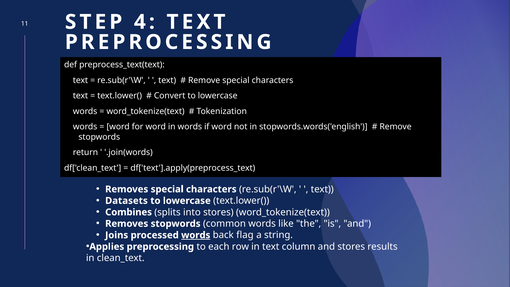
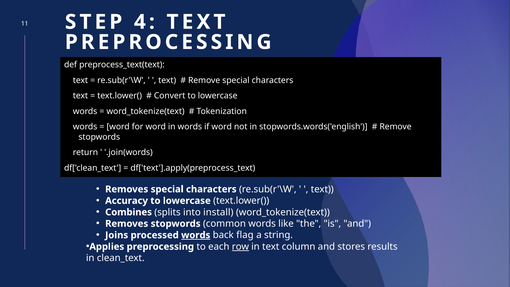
Datasets: Datasets -> Accuracy
into stores: stores -> install
row underline: none -> present
